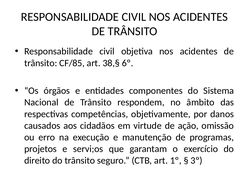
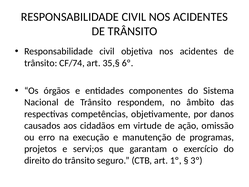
CF/85: CF/85 -> CF/74
38,§: 38,§ -> 35,§
